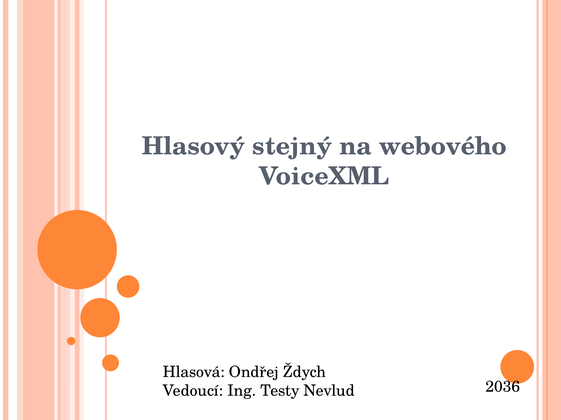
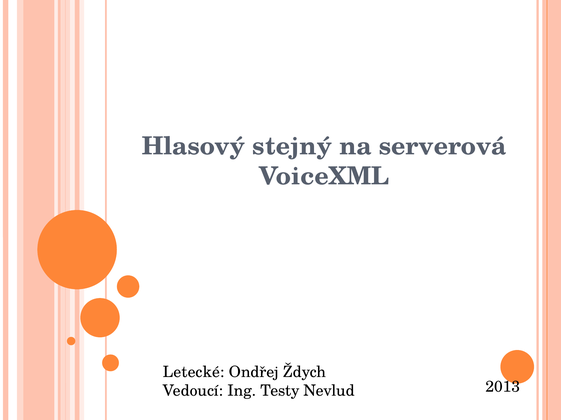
webového: webového -> serverová
Hlasová: Hlasová -> Letecké
2036: 2036 -> 2013
